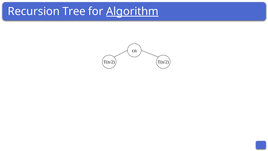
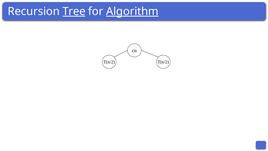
Tree underline: none -> present
